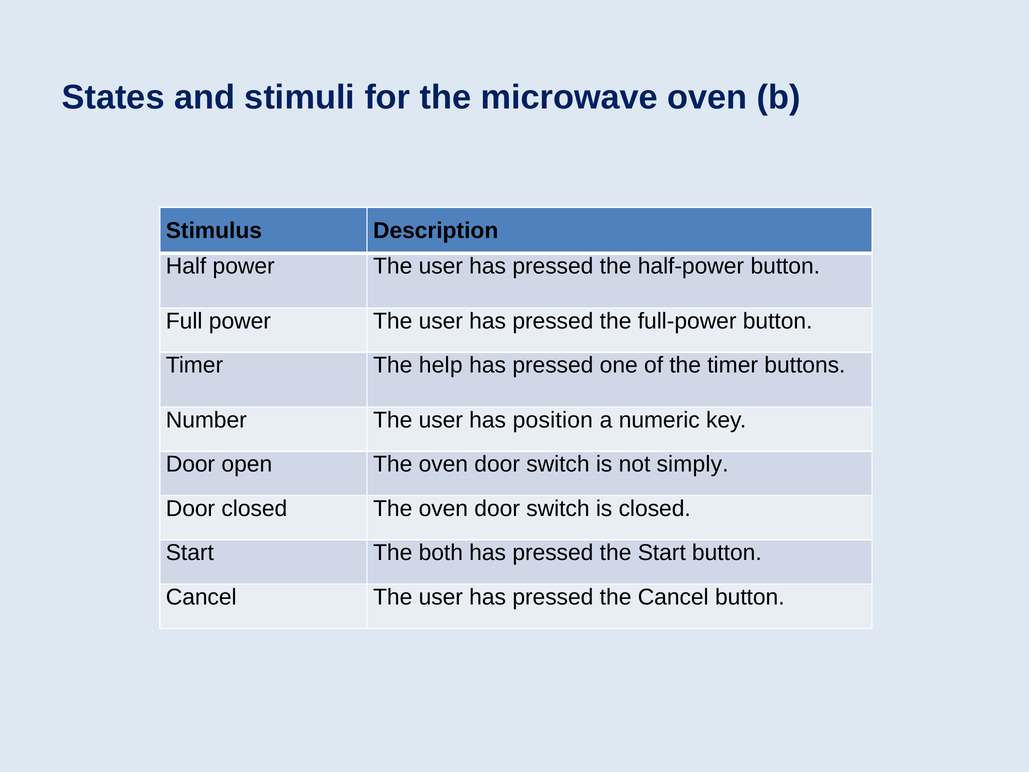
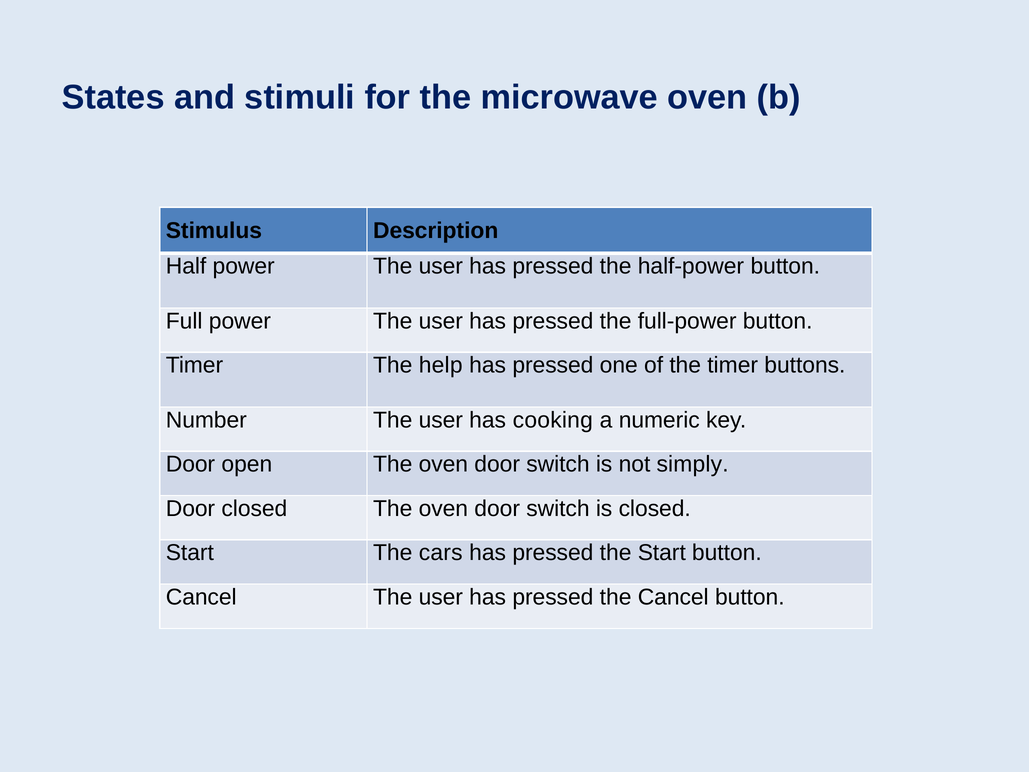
position: position -> cooking
both: both -> cars
